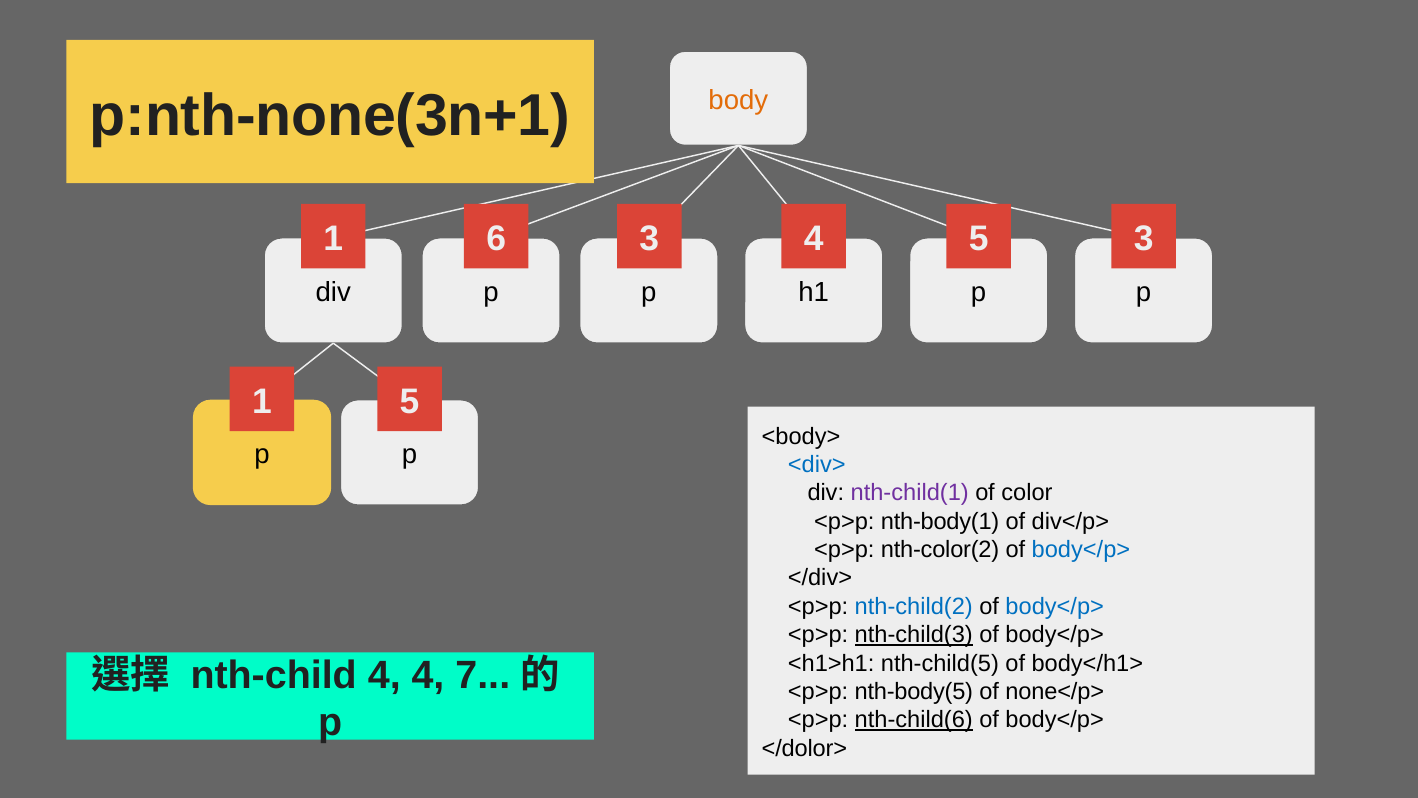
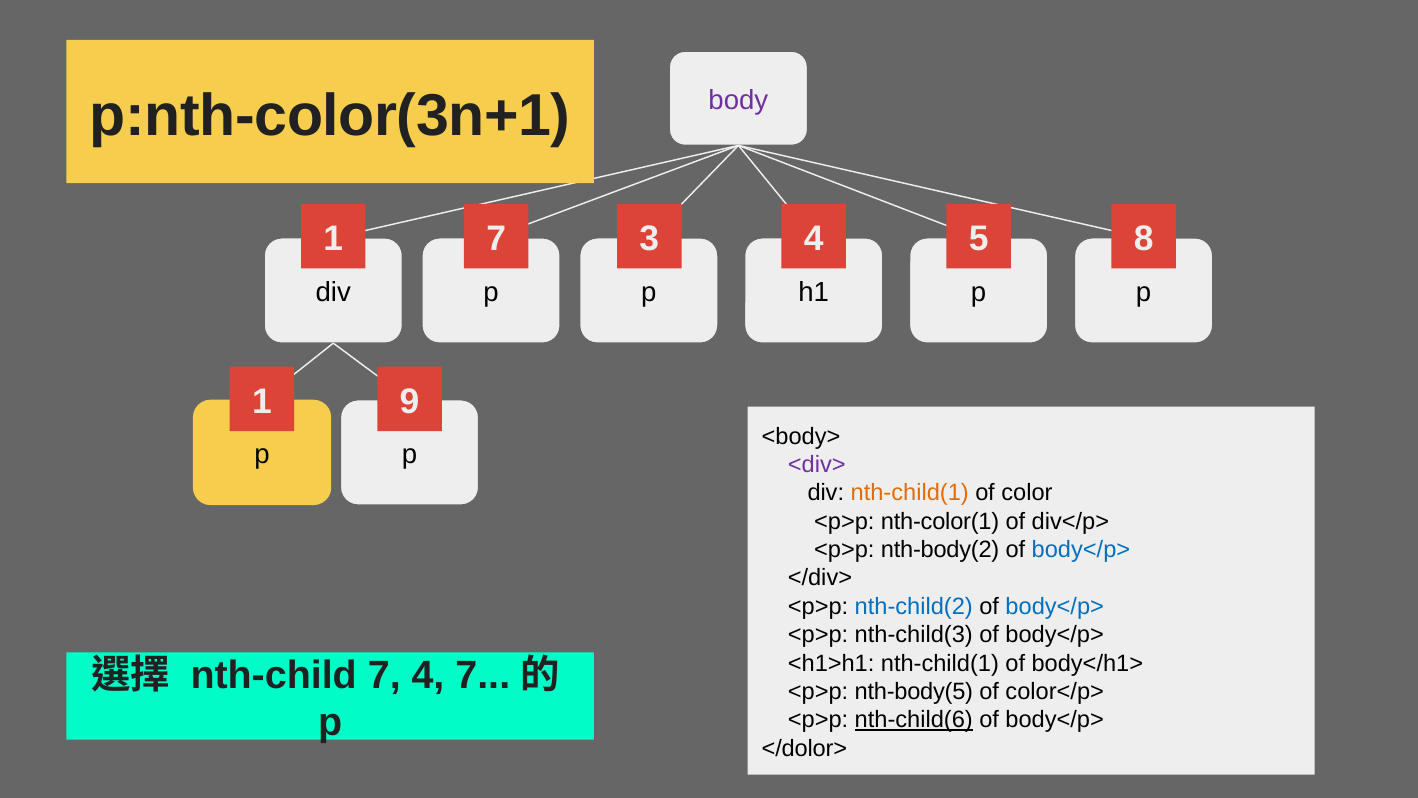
body colour: orange -> purple
p:nth-none(3n+1: p:nth-none(3n+1 -> p:nth-color(3n+1
1 6: 6 -> 7
3 3: 3 -> 8
1 5: 5 -> 9
<div> colour: blue -> purple
nth-child(1 at (910, 493) colour: purple -> orange
nth-body(1: nth-body(1 -> nth-color(1
nth-color(2: nth-color(2 -> nth-body(2
nth-child(3 underline: present -> none
<h1>h1 nth-child(5: nth-child(5 -> nth-child(1
nth-child 4: 4 -> 7
none</p>: none</p> -> color</p>
